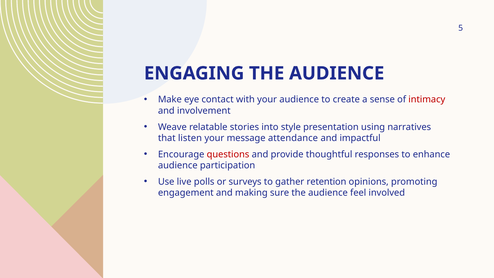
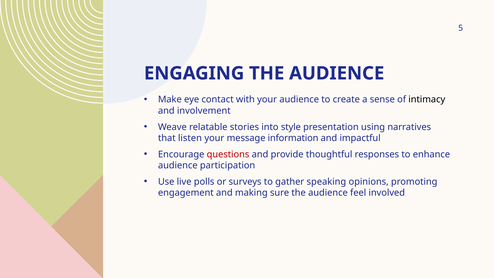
intimacy colour: red -> black
attendance: attendance -> information
retention: retention -> speaking
